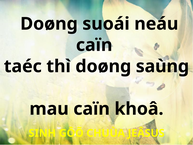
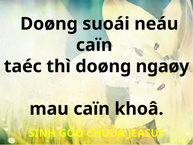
saùng: saùng -> ngaøy
